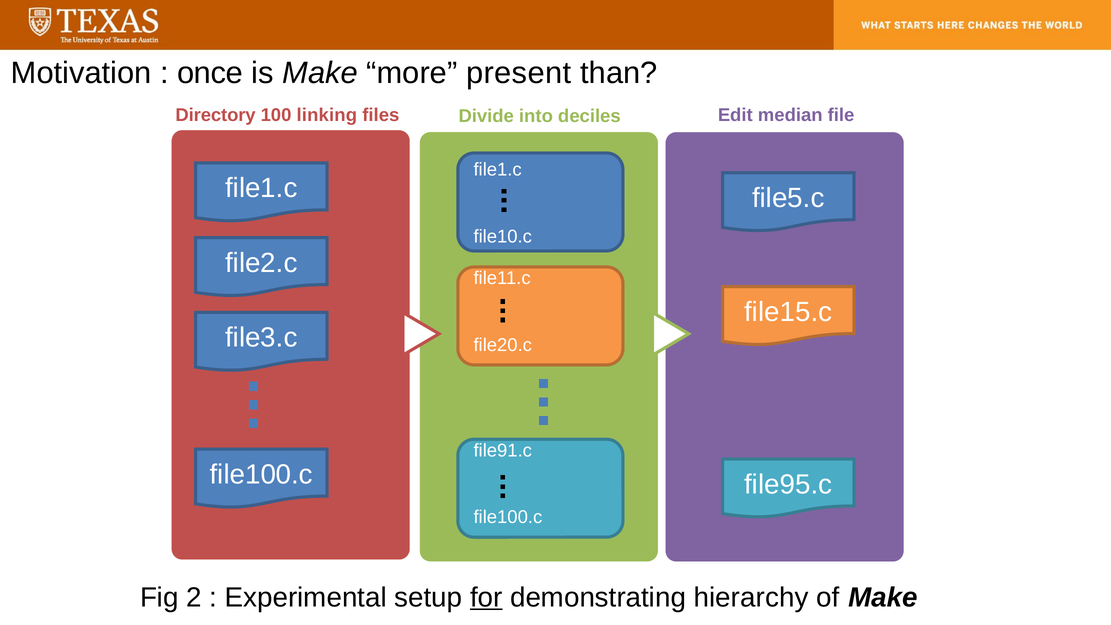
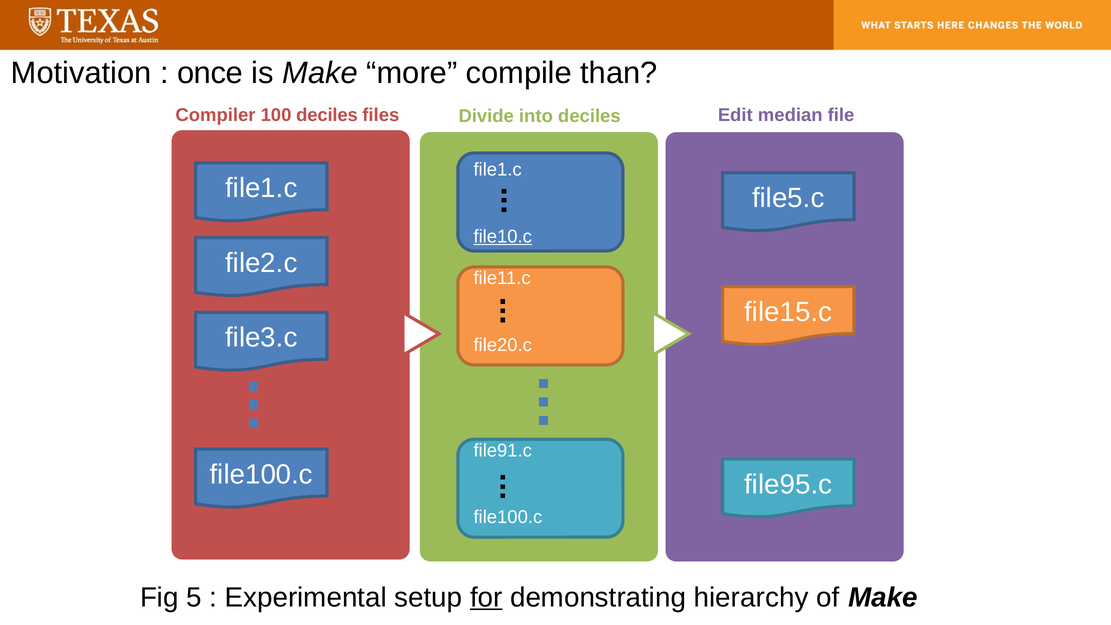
present: present -> compile
Directory: Directory -> Compiler
100 linking: linking -> deciles
file10.c underline: none -> present
2: 2 -> 5
